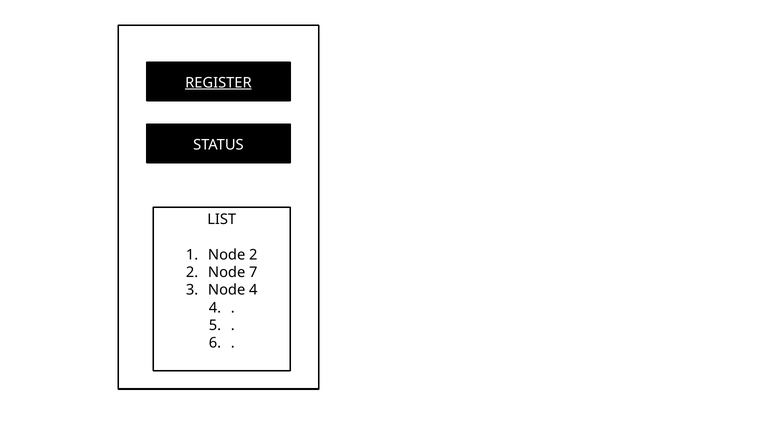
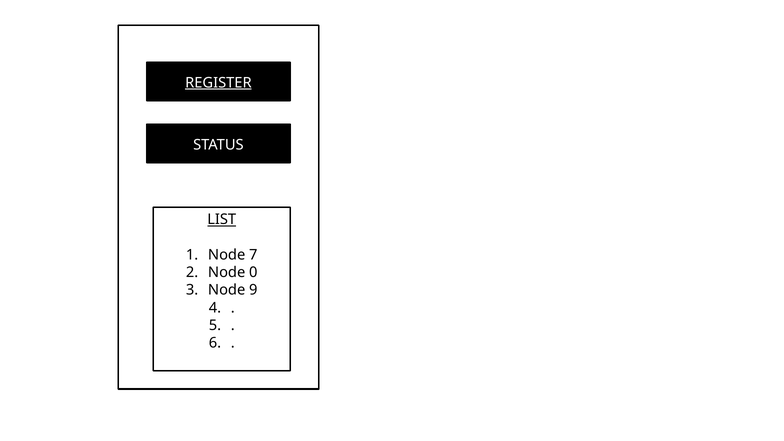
LIST underline: none -> present
Node 2: 2 -> 7
7: 7 -> 0
Node 4: 4 -> 9
